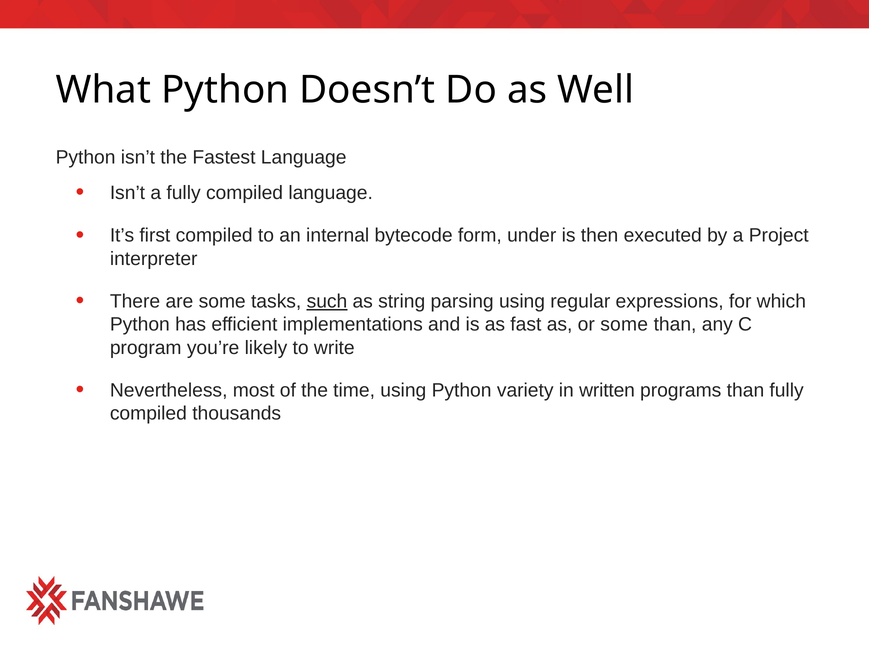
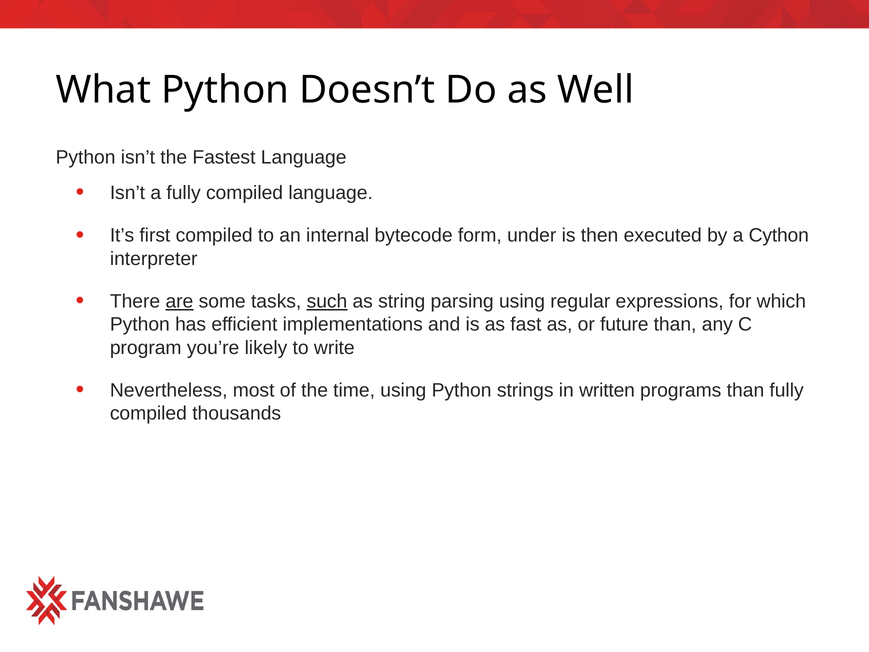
Project: Project -> Cython
are underline: none -> present
or some: some -> future
variety: variety -> strings
